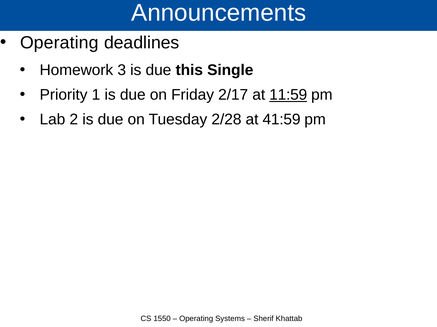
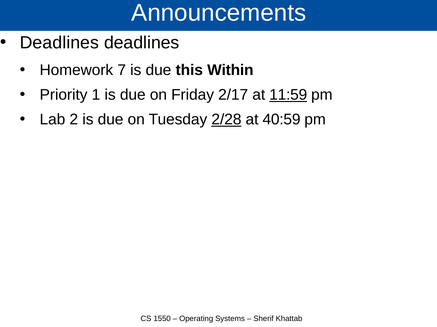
Operating at (59, 43): Operating -> Deadlines
3: 3 -> 7
Single: Single -> Within
2/28 underline: none -> present
41:59: 41:59 -> 40:59
